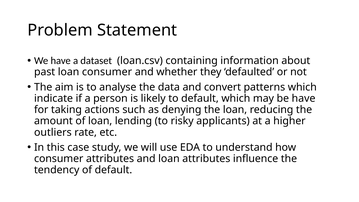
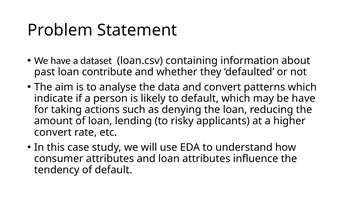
loan consumer: consumer -> contribute
outliers at (53, 132): outliers -> convert
